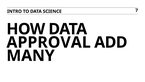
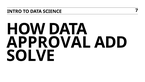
MANY: MANY -> SOLVE
